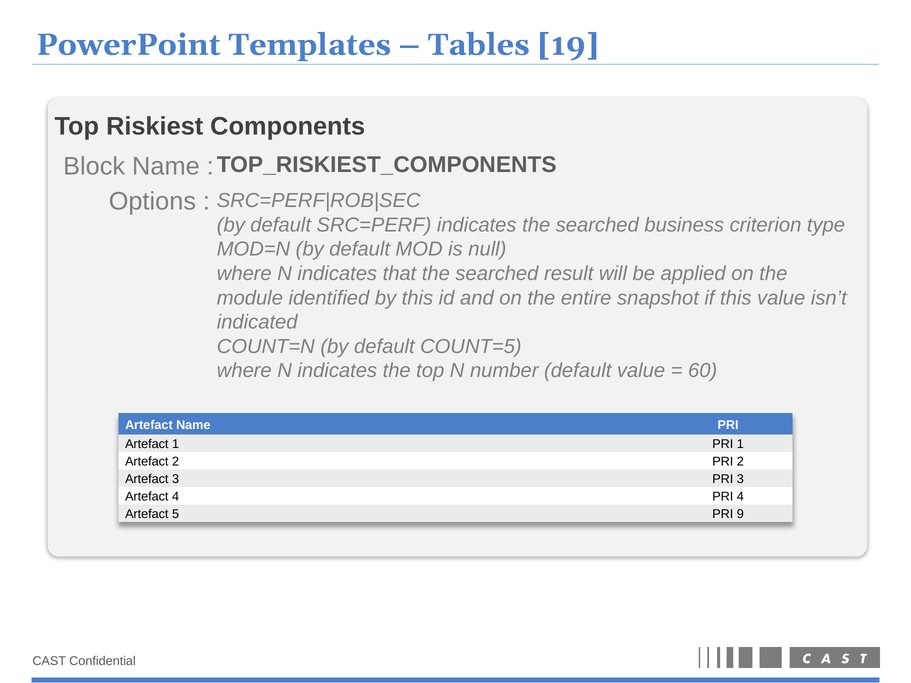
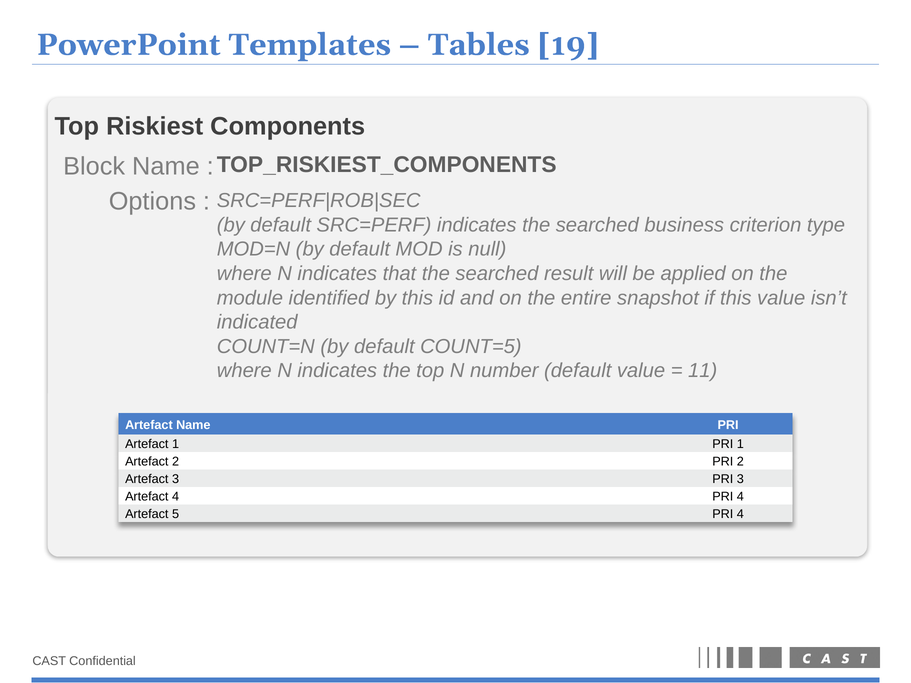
60: 60 -> 11
5 PRI 9: 9 -> 4
